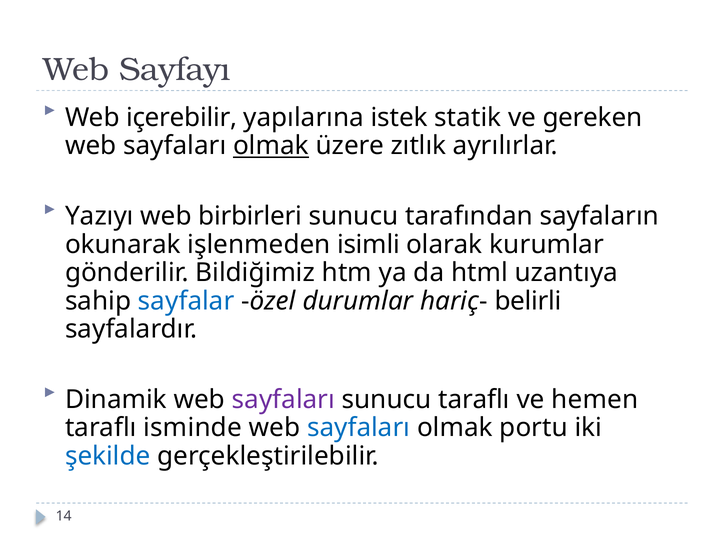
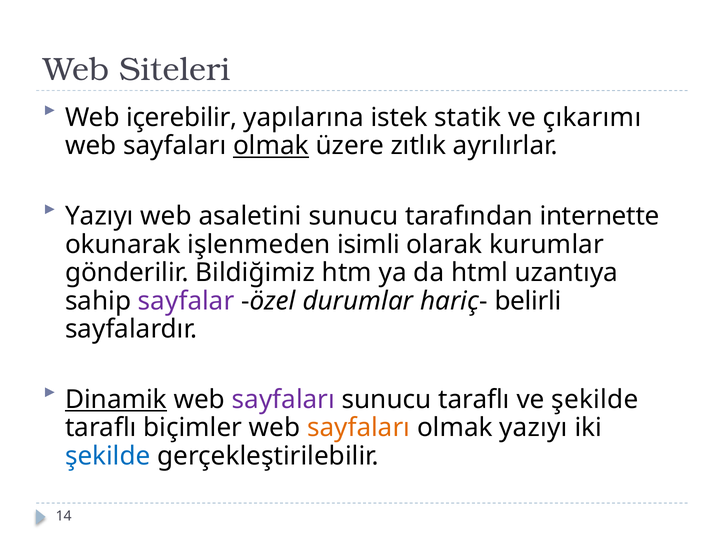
Sayfayı: Sayfayı -> Siteleri
gereken: gereken -> çıkarımı
birbirleri: birbirleri -> asaletini
sayfaların: sayfaların -> internette
sayfalar colour: blue -> purple
Dinamik underline: none -> present
ve hemen: hemen -> şekilde
isminde: isminde -> biçimler
sayfaları at (359, 428) colour: blue -> orange
olmak portu: portu -> yazıyı
